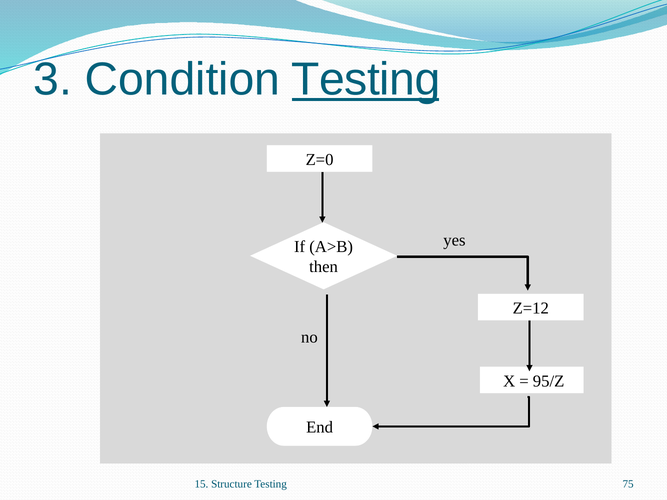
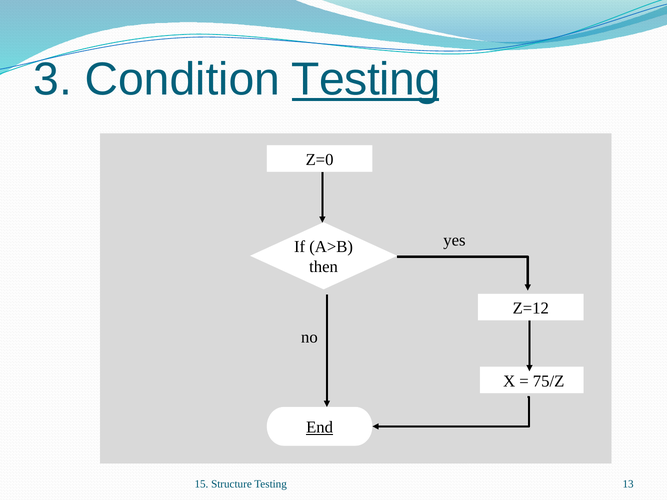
95/Z: 95/Z -> 75/Z
End underline: none -> present
75: 75 -> 13
